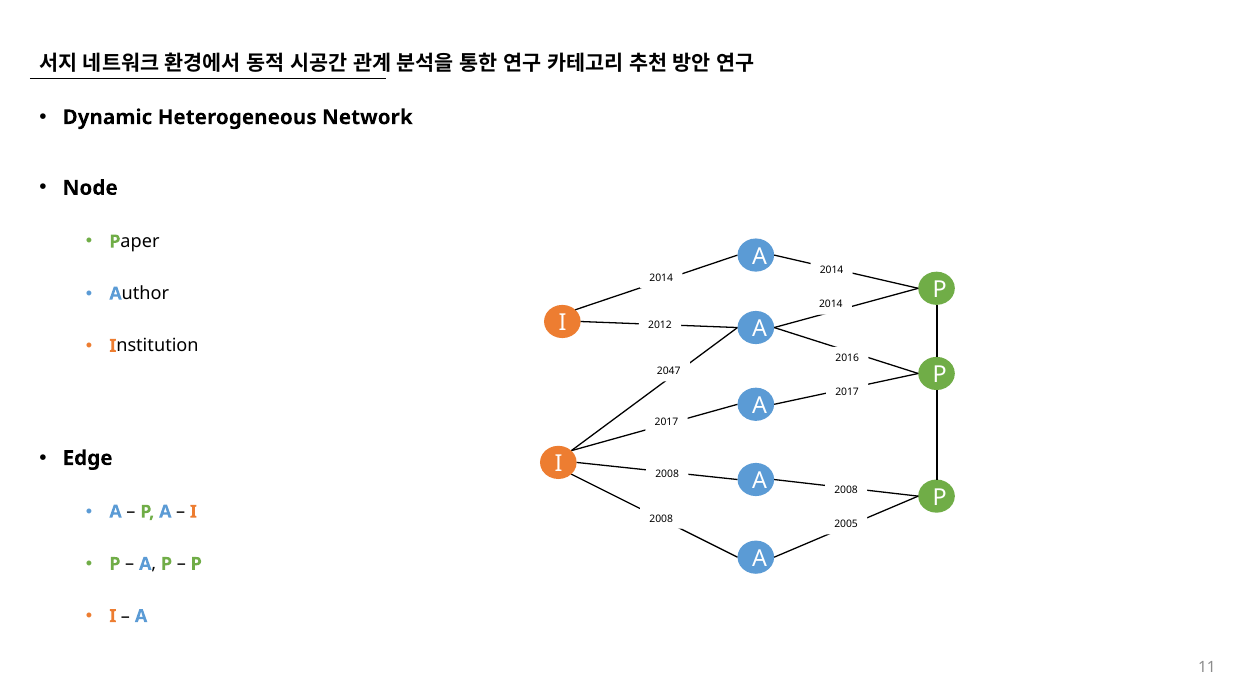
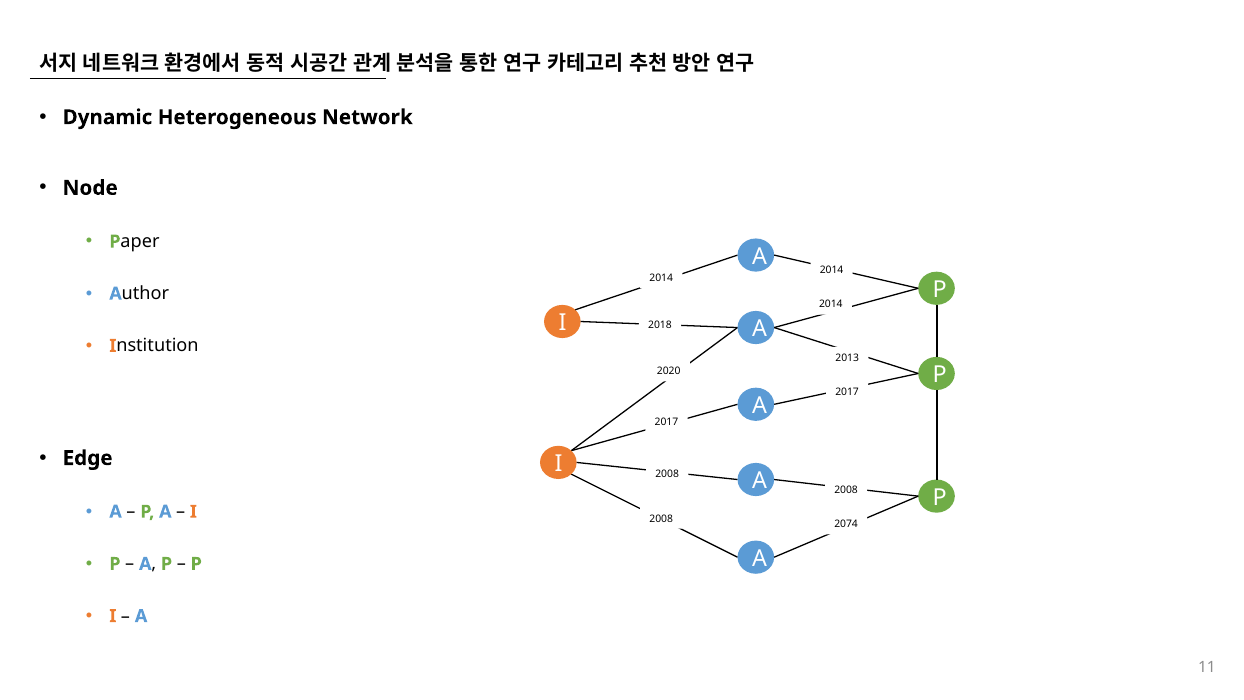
2012: 2012 -> 2018
2016: 2016 -> 2013
2047: 2047 -> 2020
2005: 2005 -> 2074
